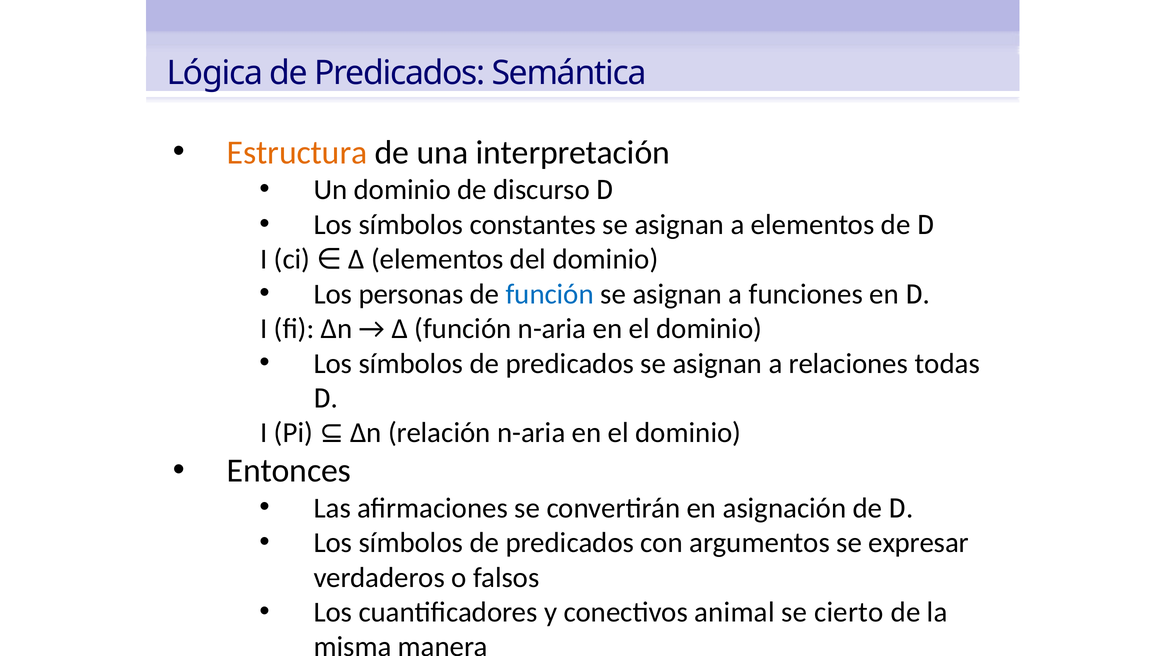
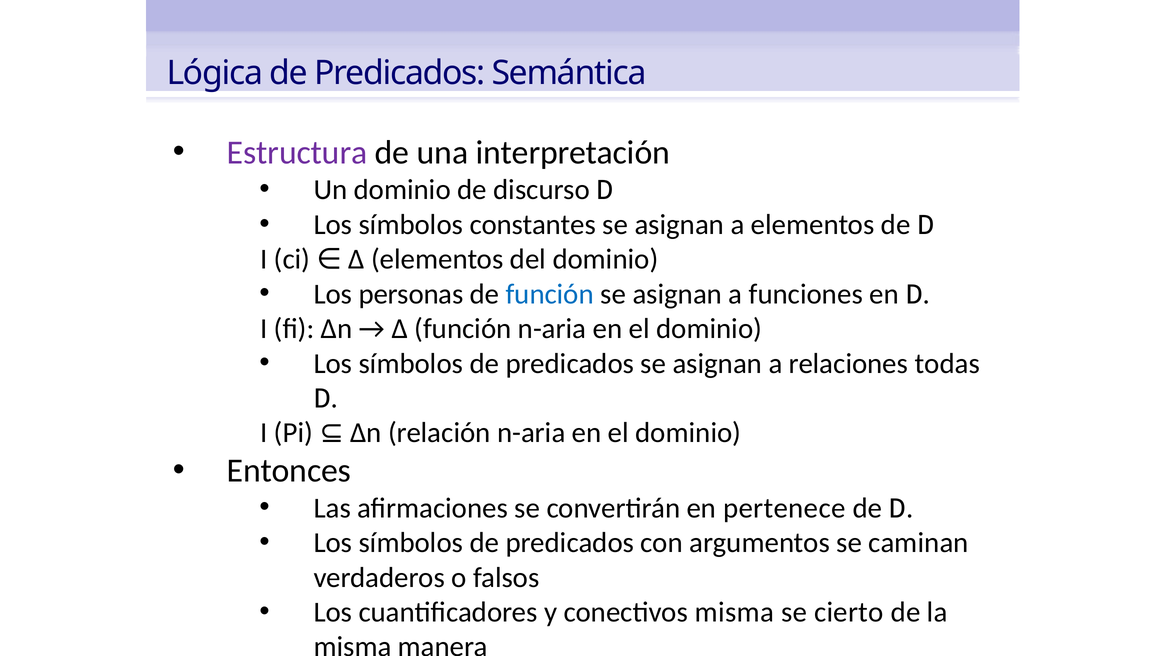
Estructura colour: orange -> purple
asignación: asignación -> pertenece
expresar: expresar -> caminan
conectivos animal: animal -> misma
